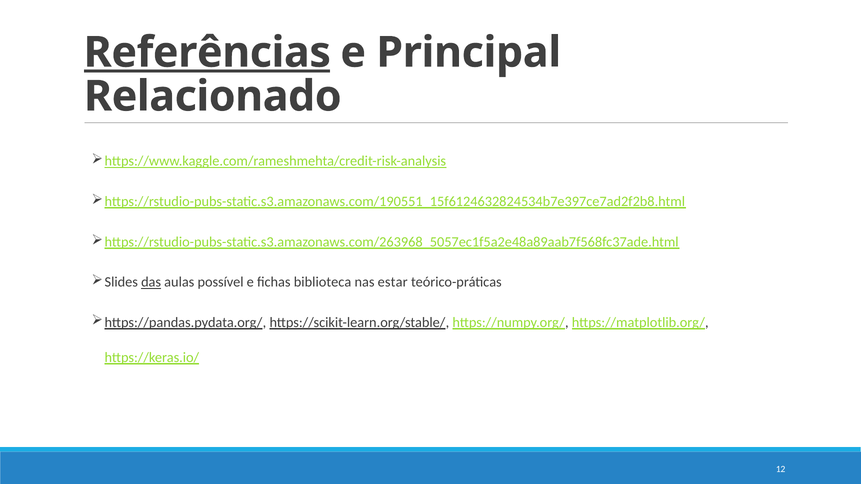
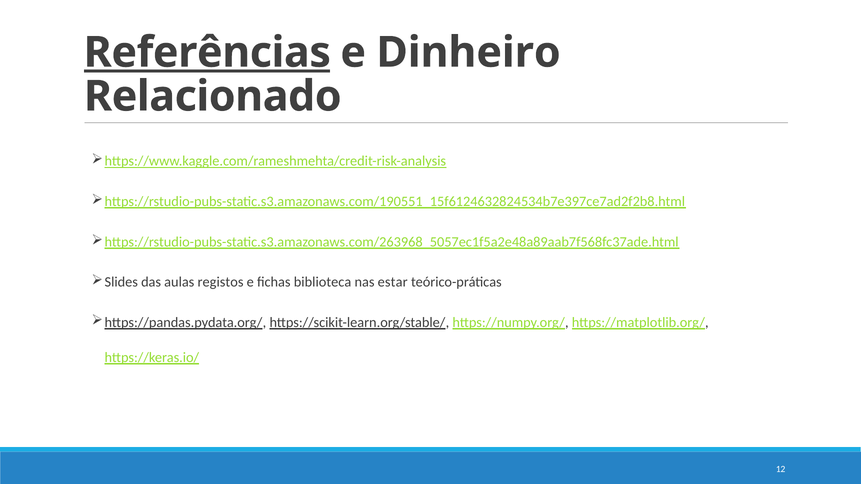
Principal: Principal -> Dinheiro
das underline: present -> none
possível: possível -> registos
